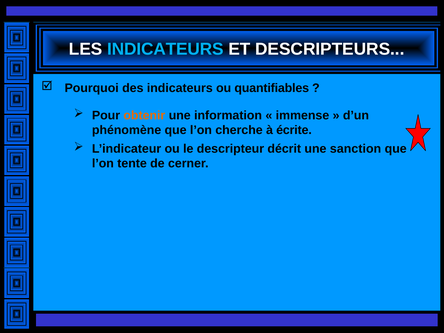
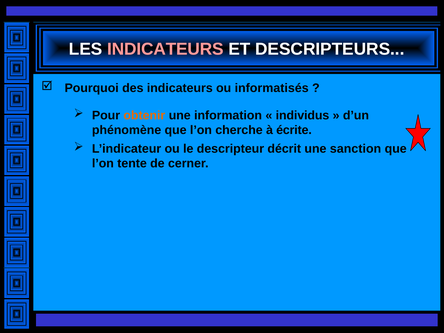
INDICATEURS at (165, 49) colour: light blue -> pink
quantifiables: quantifiables -> informatisés
immense: immense -> individus
